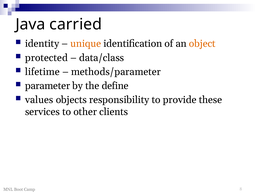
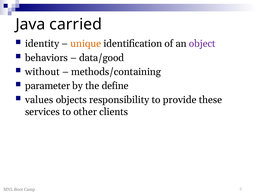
object colour: orange -> purple
protected: protected -> behaviors
data/class: data/class -> data/good
lifetime: lifetime -> without
methods/parameter: methods/parameter -> methods/containing
